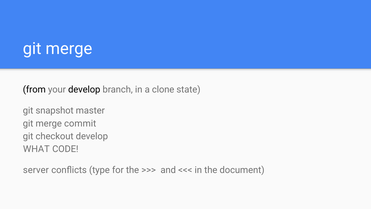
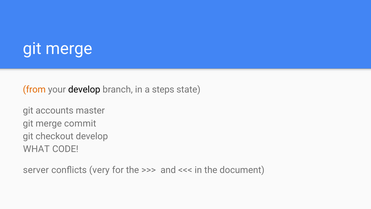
from colour: black -> orange
clone: clone -> steps
snapshot: snapshot -> accounts
type: type -> very
